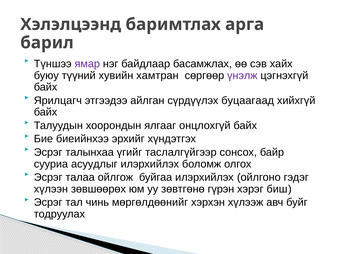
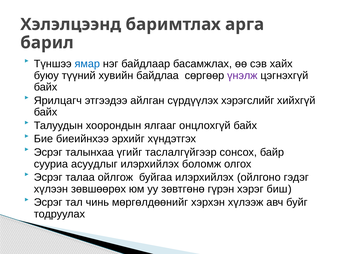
ямар colour: purple -> blue
хамтран: хамтран -> байдлаа
буцаагаад: буцаагаад -> хэрэгслийг
